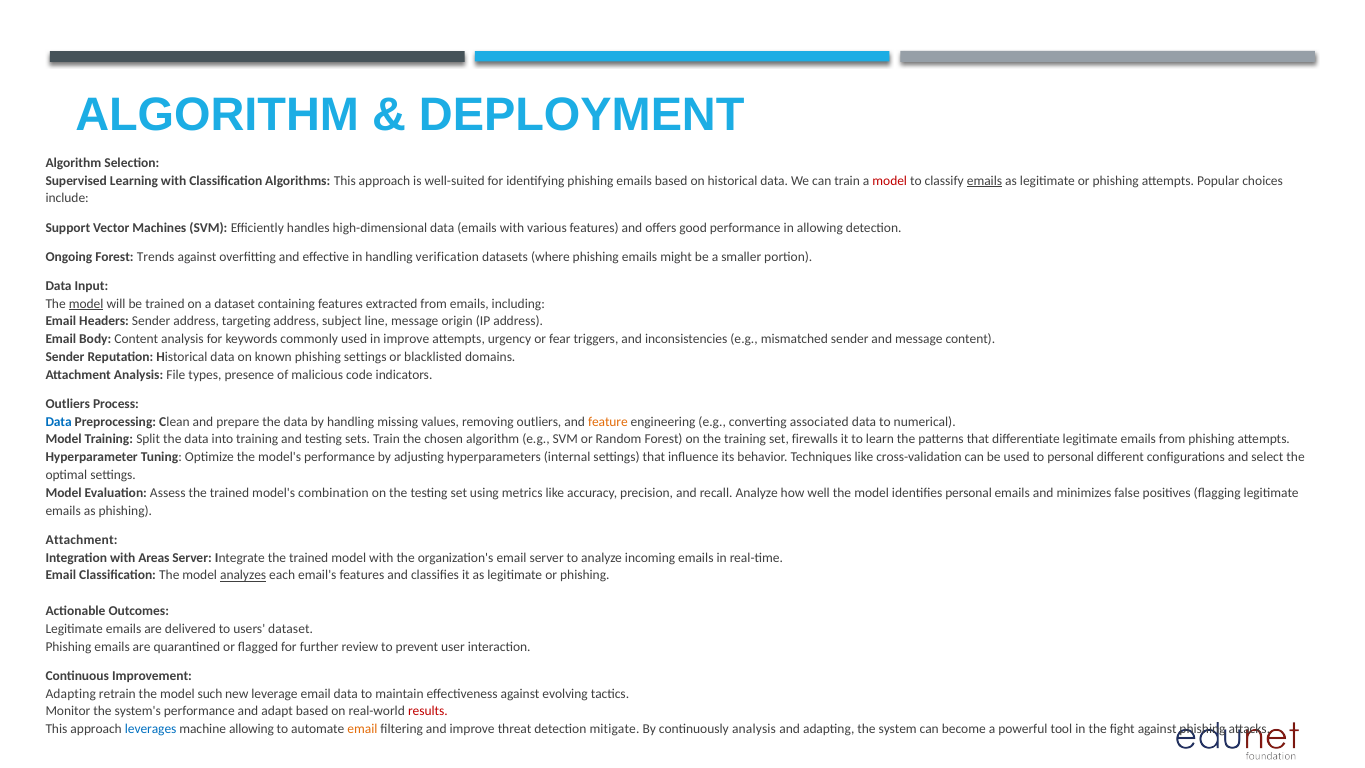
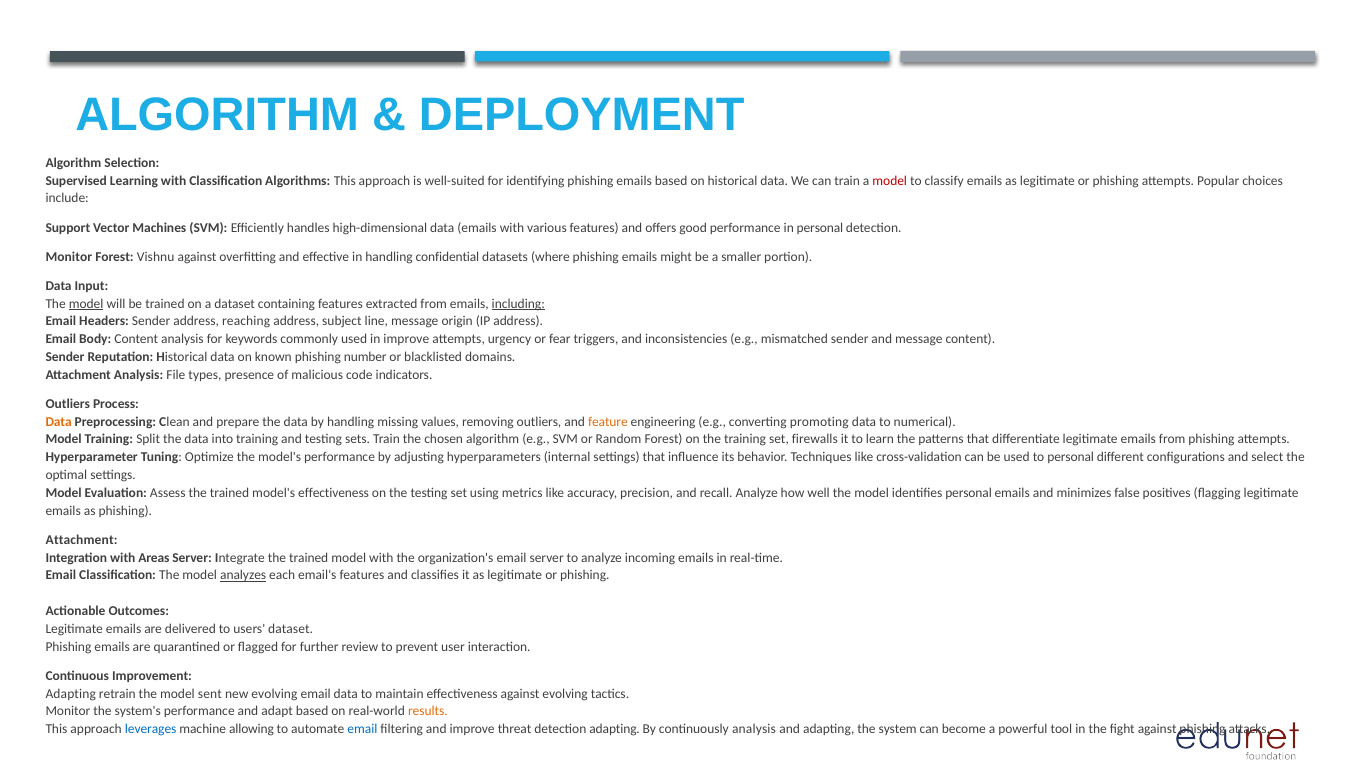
emails at (984, 181) underline: present -> none
in allowing: allowing -> personal
Ongoing at (69, 257): Ongoing -> Monitor
Trends: Trends -> Vishnu
verification: verification -> confidential
including underline: none -> present
targeting: targeting -> reaching
phishing settings: settings -> number
Data at (59, 422) colour: blue -> orange
associated: associated -> promoting
model's combination: combination -> effectiveness
such: such -> sent
new leverage: leverage -> evolving
results colour: red -> orange
email at (362, 729) colour: orange -> blue
detection mitigate: mitigate -> adapting
